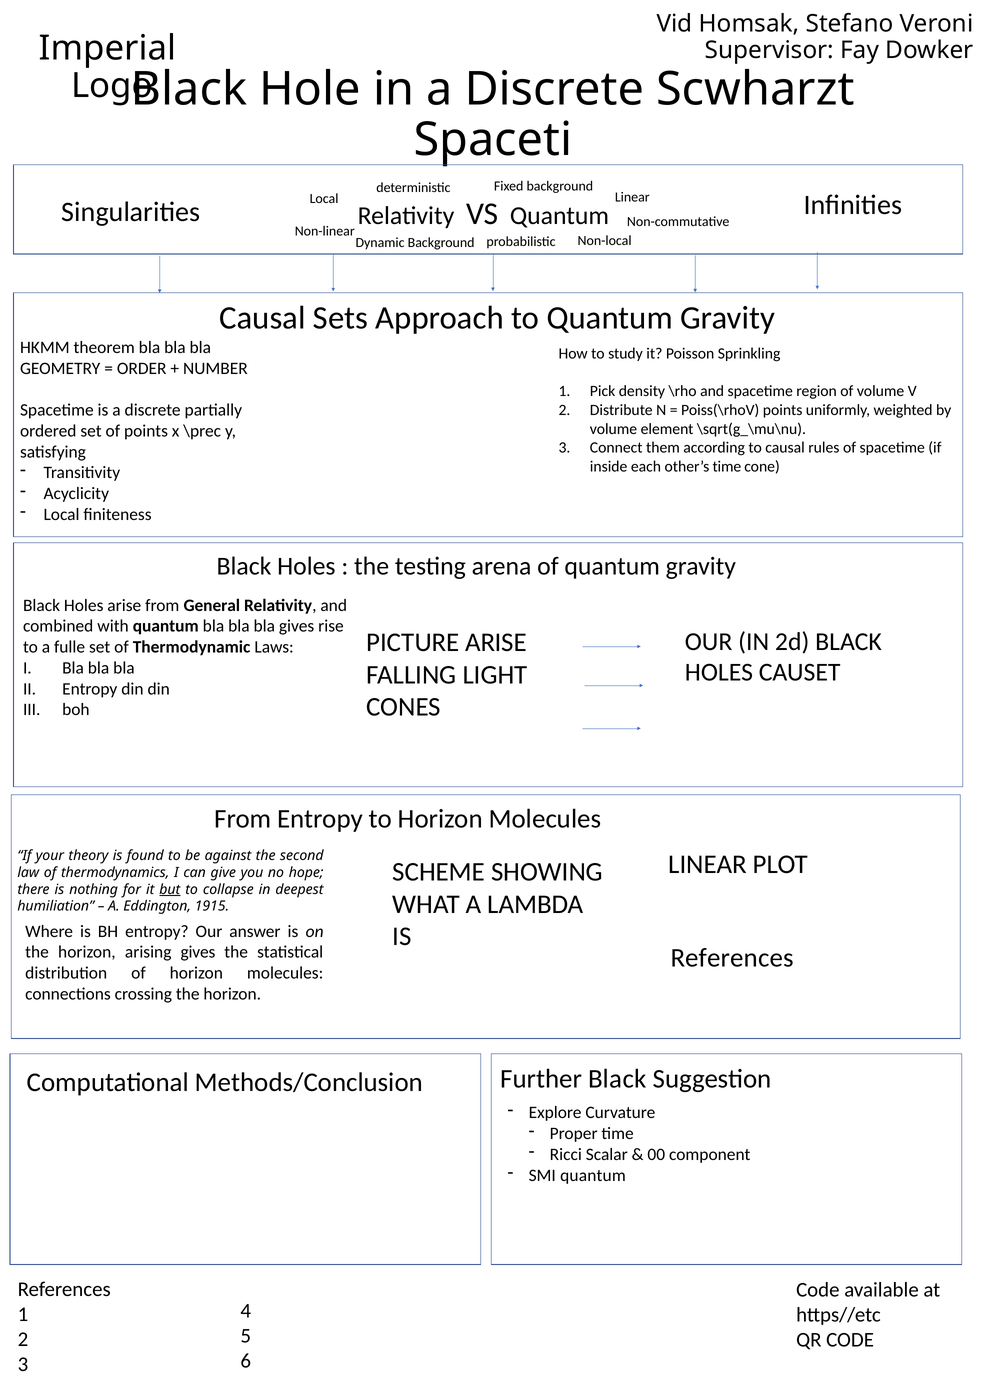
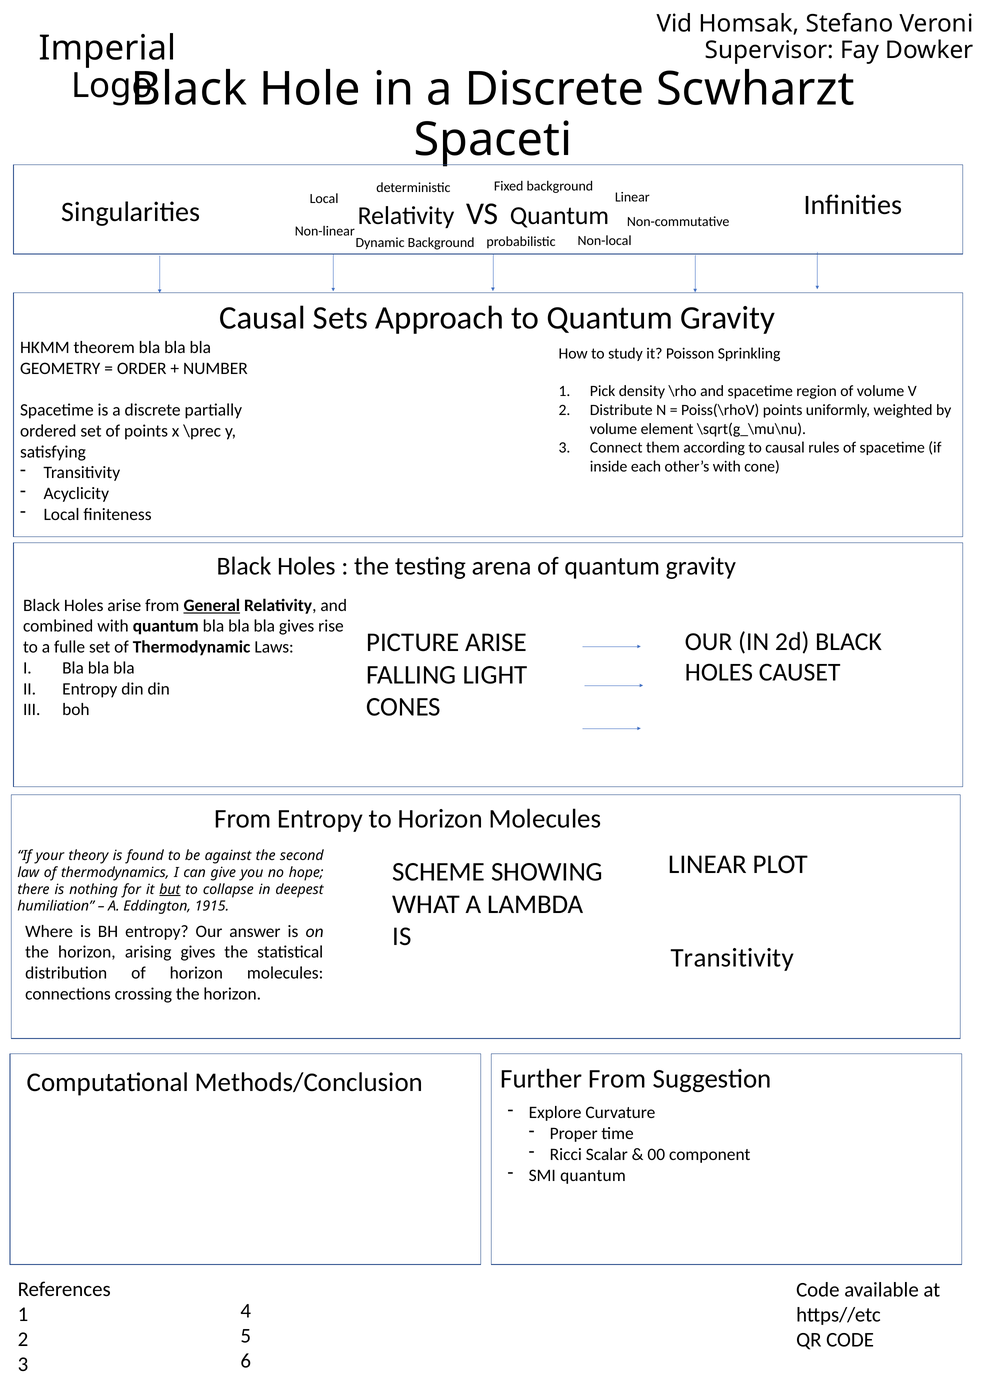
other’s time: time -> with
General underline: none -> present
References at (732, 958): References -> Transitivity
Further Black: Black -> From
